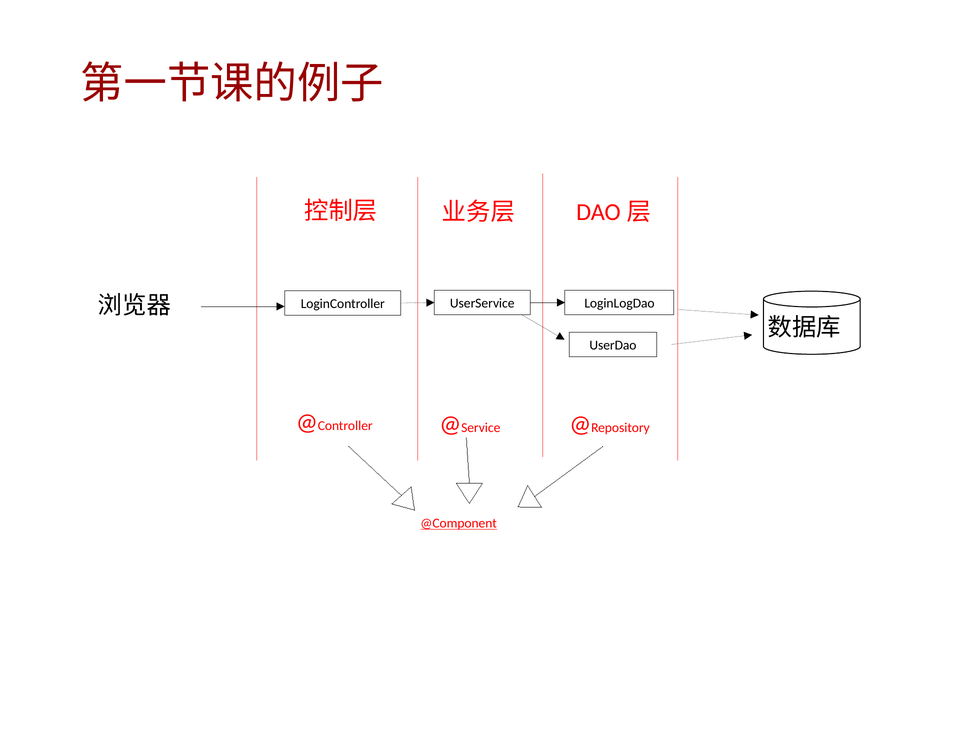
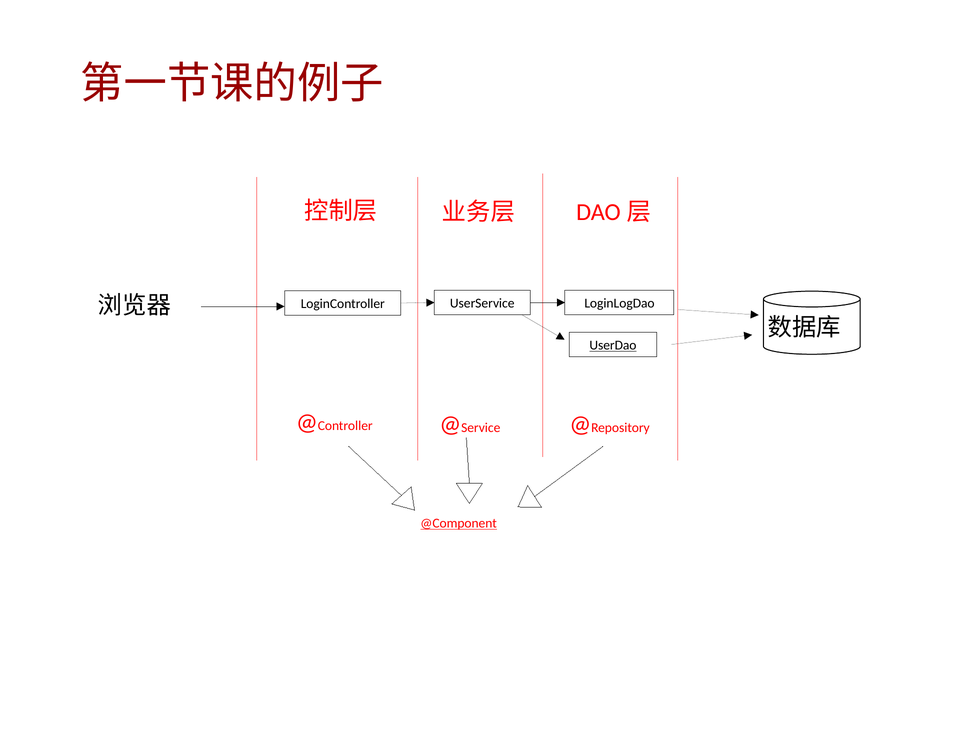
UserDao underline: none -> present
